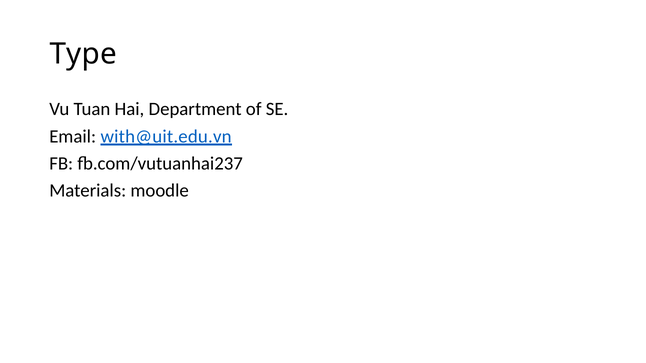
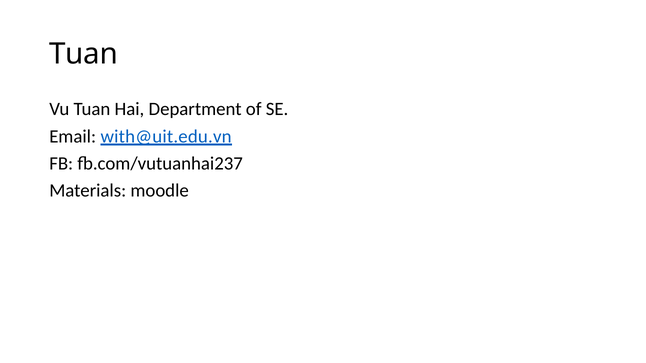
Type at (83, 54): Type -> Tuan
